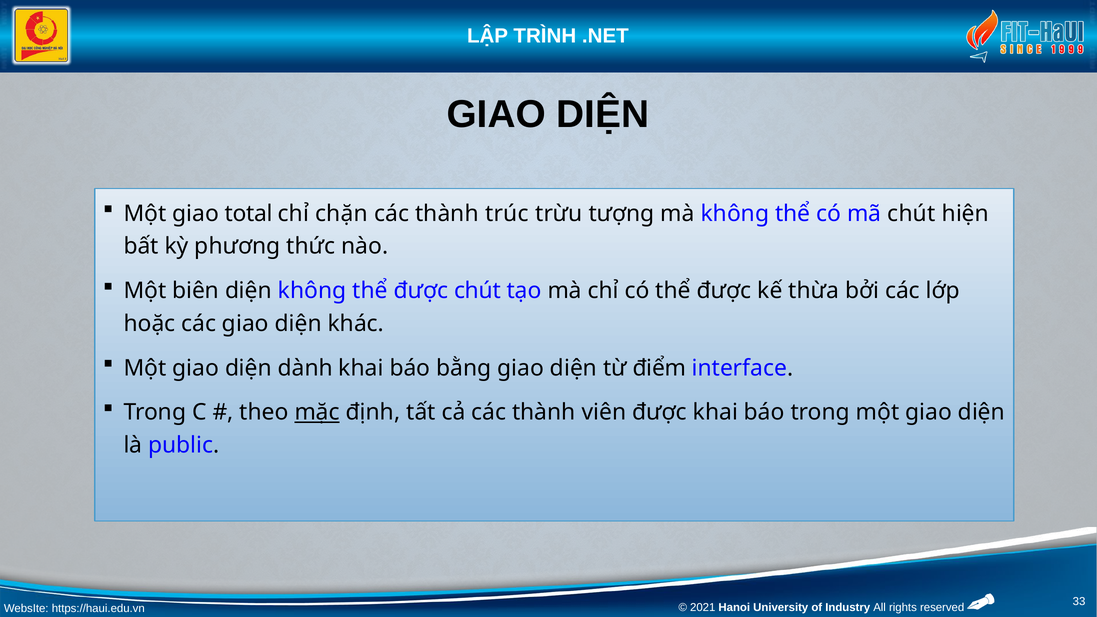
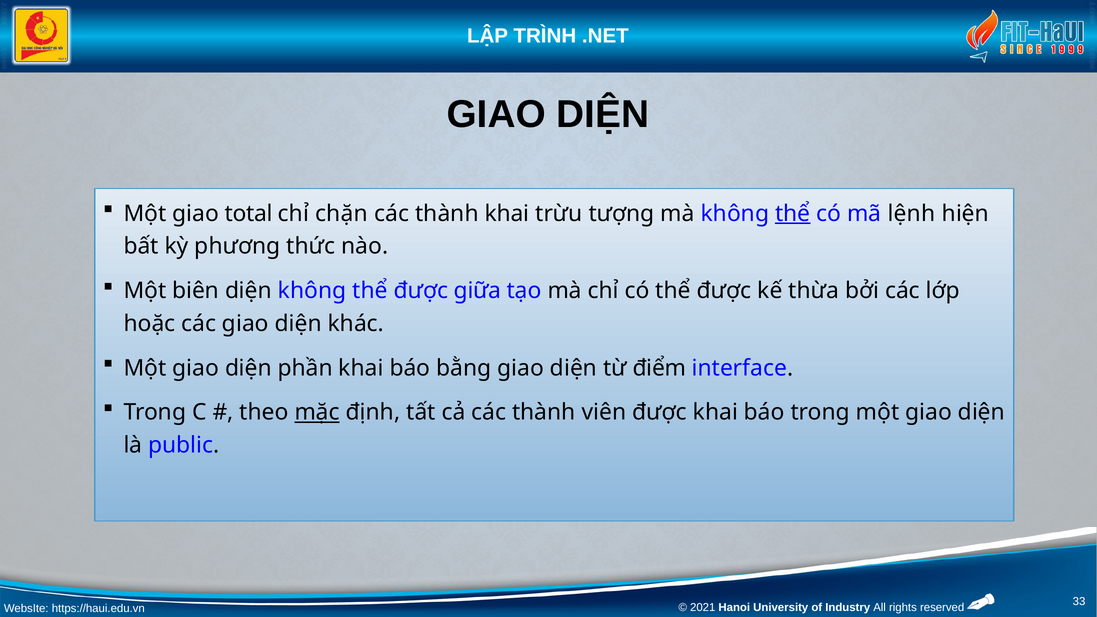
thành trúc: trúc -> khai
thể at (793, 213) underline: none -> present
mã chút: chút -> lệnh
được chút: chút -> giữa
dành: dành -> phần
